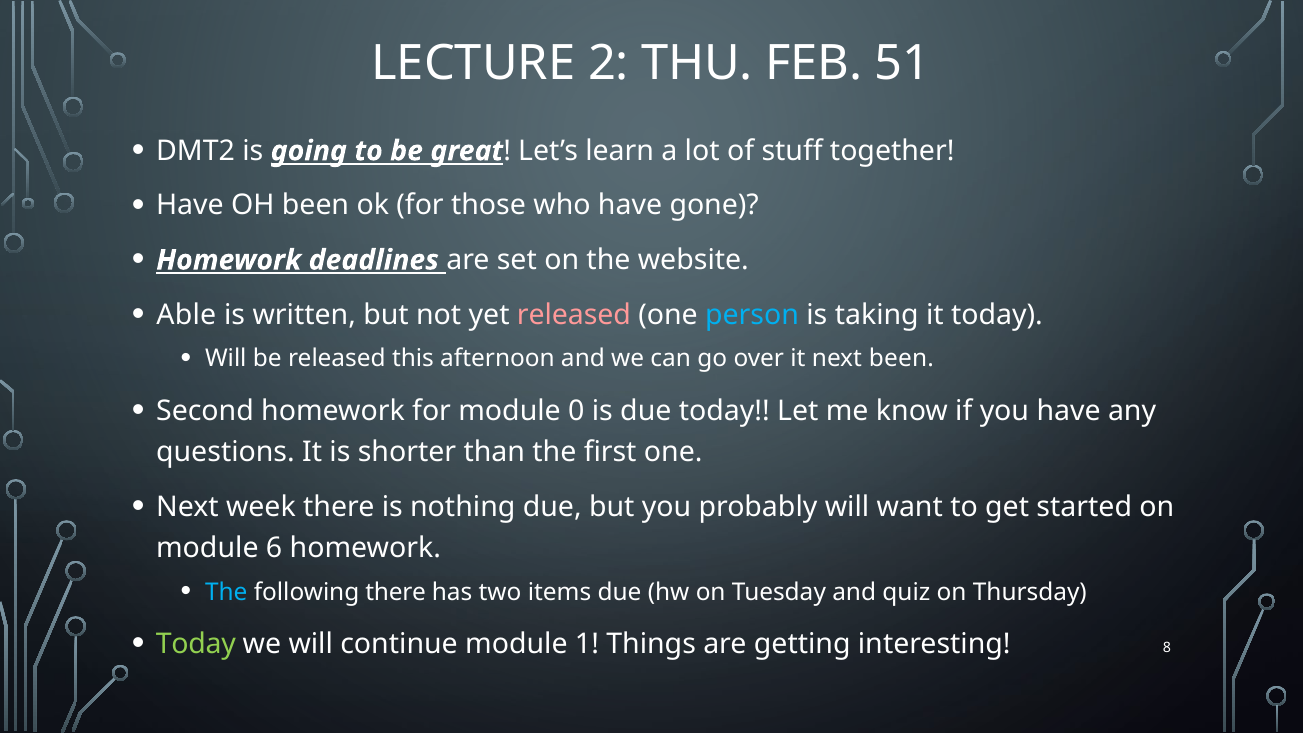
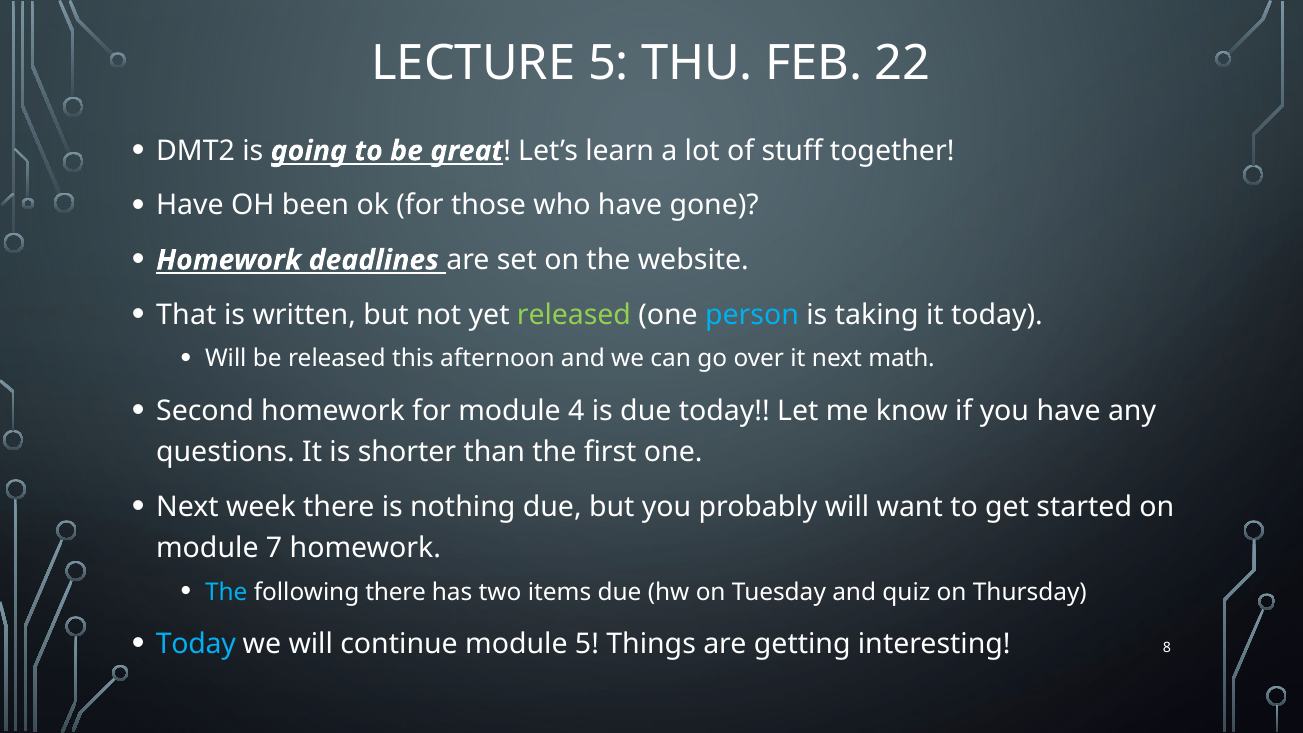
LECTURE 2: 2 -> 5
51: 51 -> 22
Able: Able -> That
released at (574, 315) colour: pink -> light green
next been: been -> math
0: 0 -> 4
6: 6 -> 7
Today at (196, 644) colour: light green -> light blue
module 1: 1 -> 5
